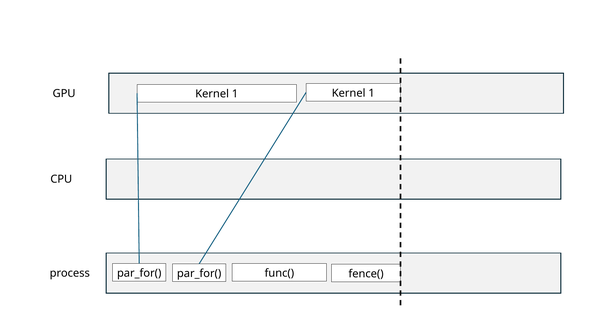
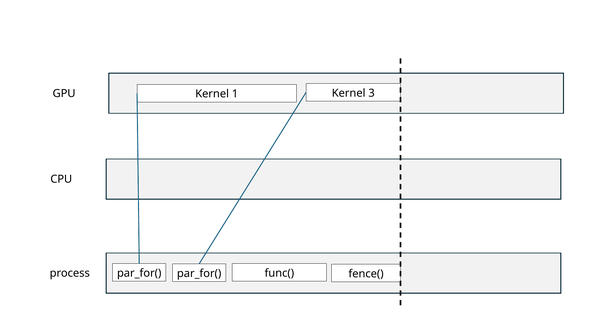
1 at (372, 93): 1 -> 3
